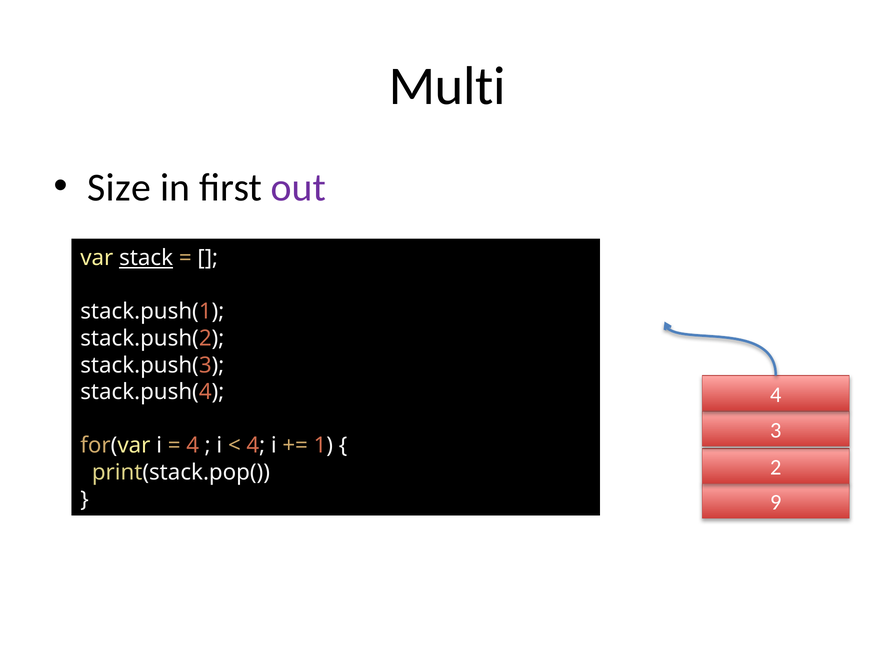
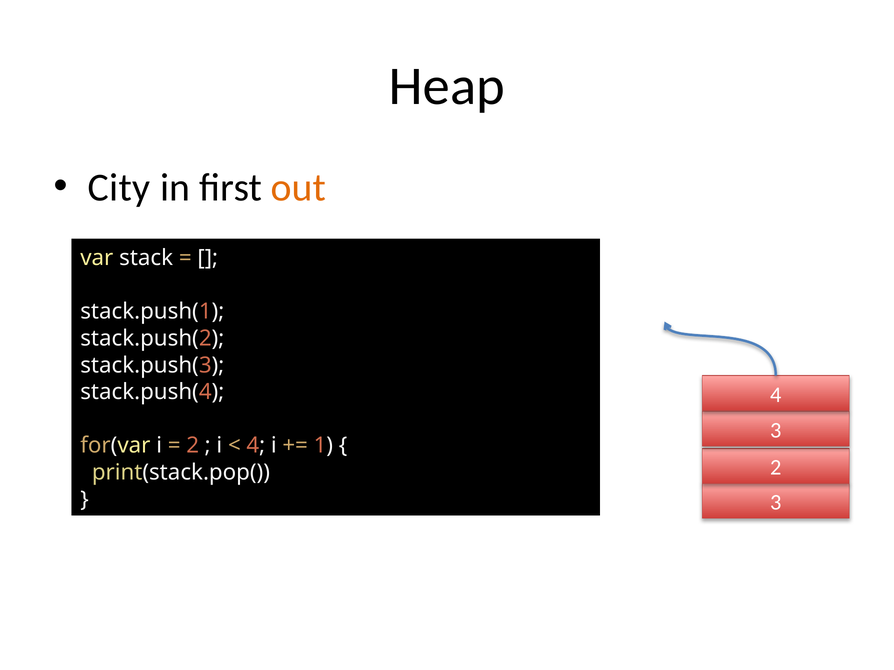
Multi: Multi -> Heap
Size: Size -> City
out colour: purple -> orange
stack underline: present -> none
4 at (193, 446): 4 -> 2
9 at (776, 503): 9 -> 3
